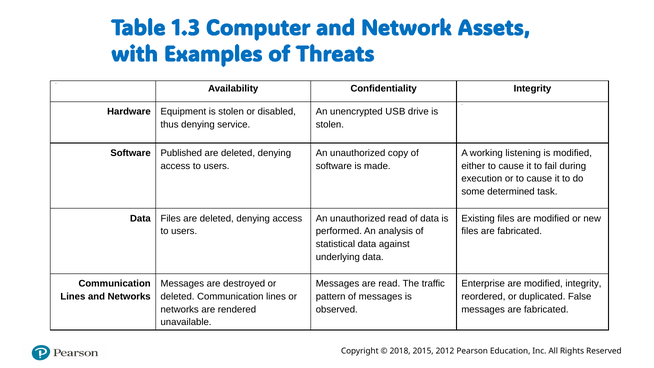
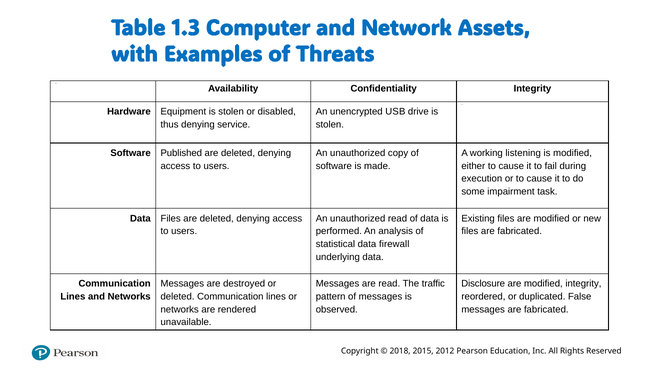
determined: determined -> impairment
against: against -> firewall
Enterprise: Enterprise -> Disclosure
